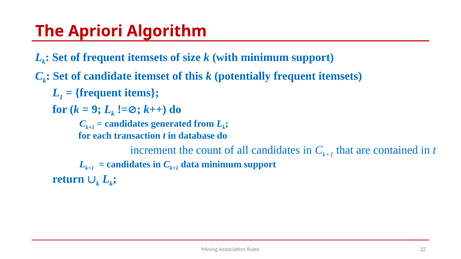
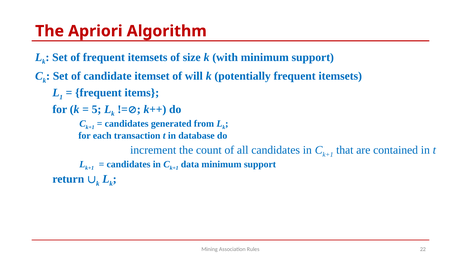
this: this -> will
9: 9 -> 5
